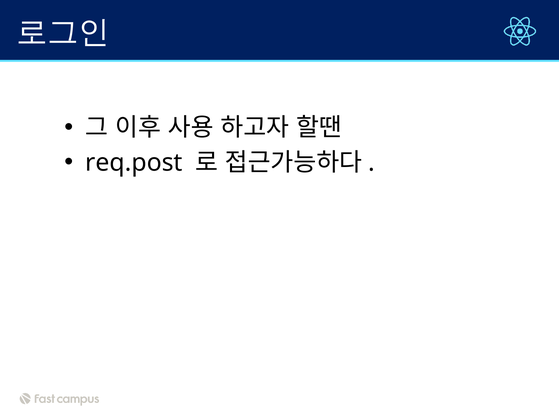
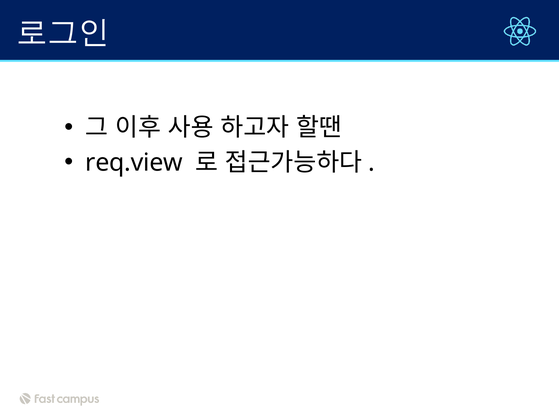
req.post: req.post -> req.view
